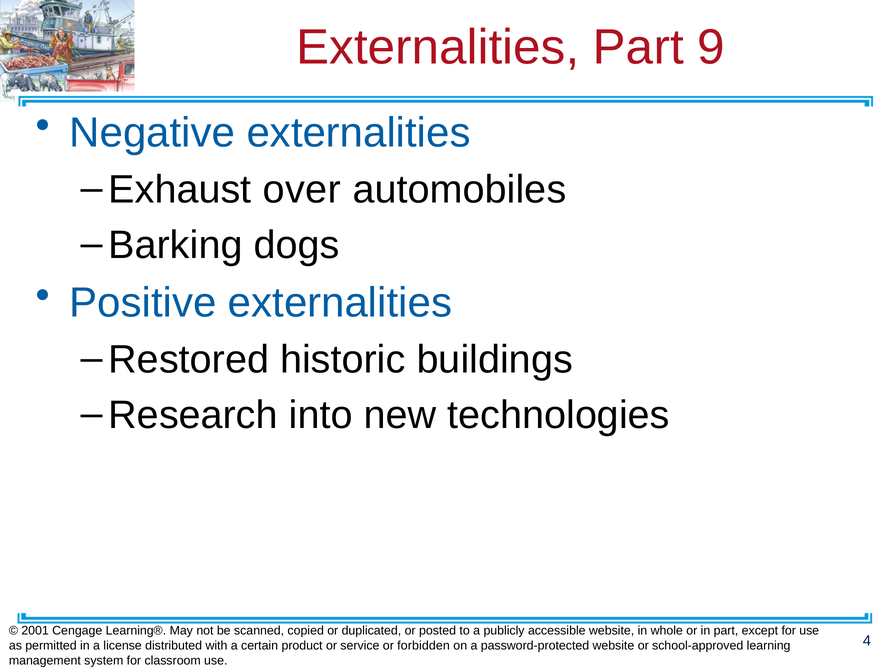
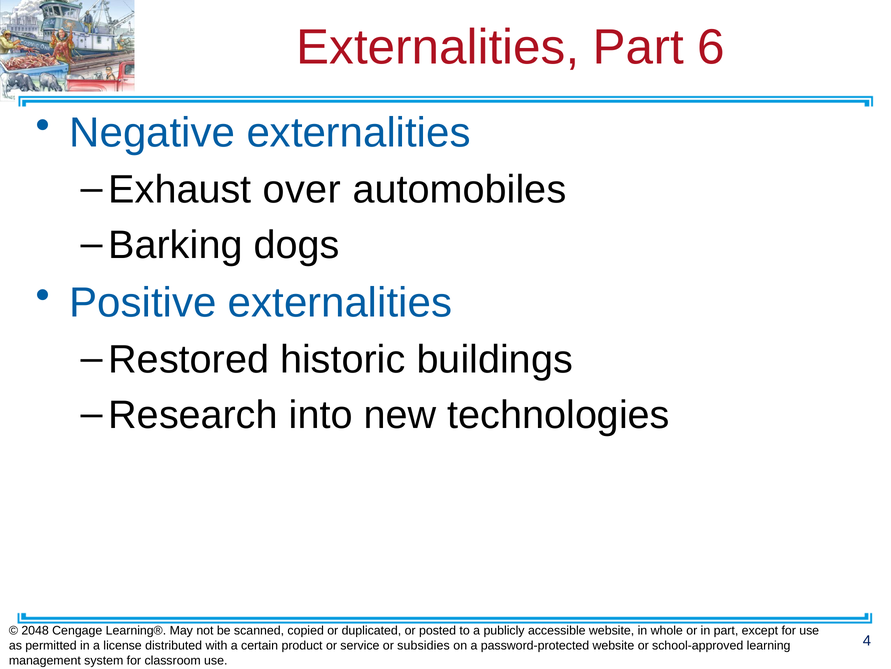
9: 9 -> 6
2001: 2001 -> 2048
forbidden: forbidden -> subsidies
